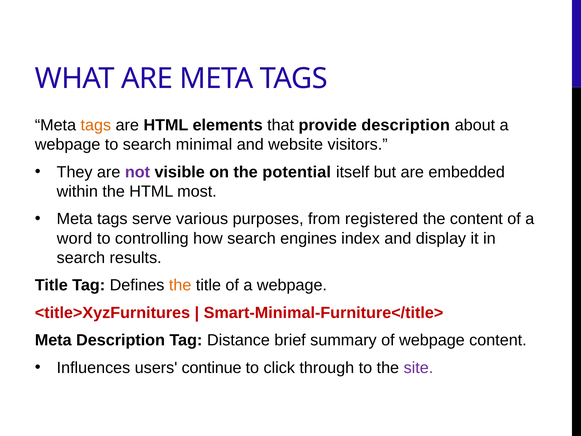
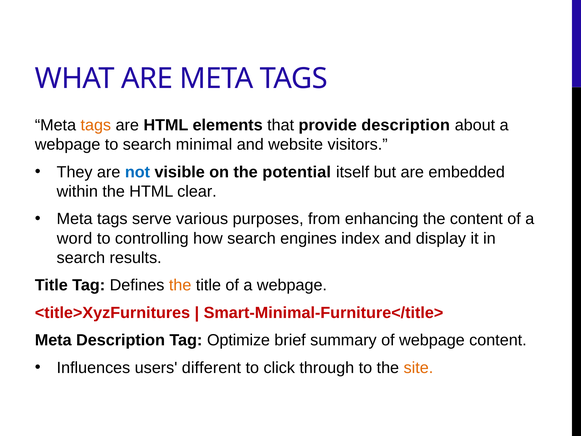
not colour: purple -> blue
most: most -> clear
registered: registered -> enhancing
Distance: Distance -> Optimize
continue: continue -> different
site colour: purple -> orange
